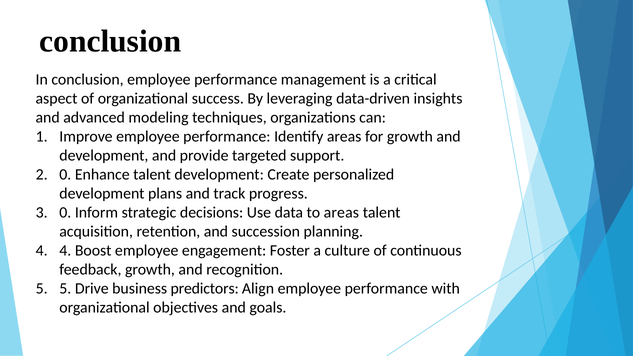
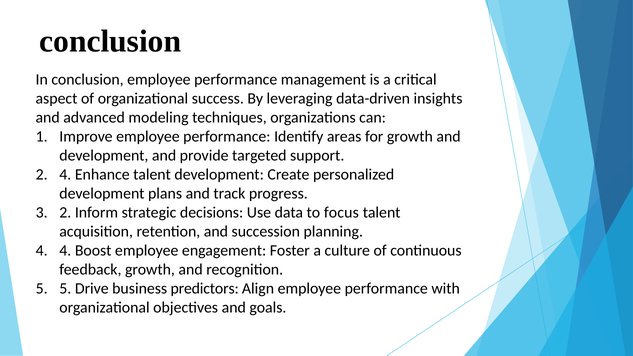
2 0: 0 -> 4
3 0: 0 -> 2
to areas: areas -> focus
